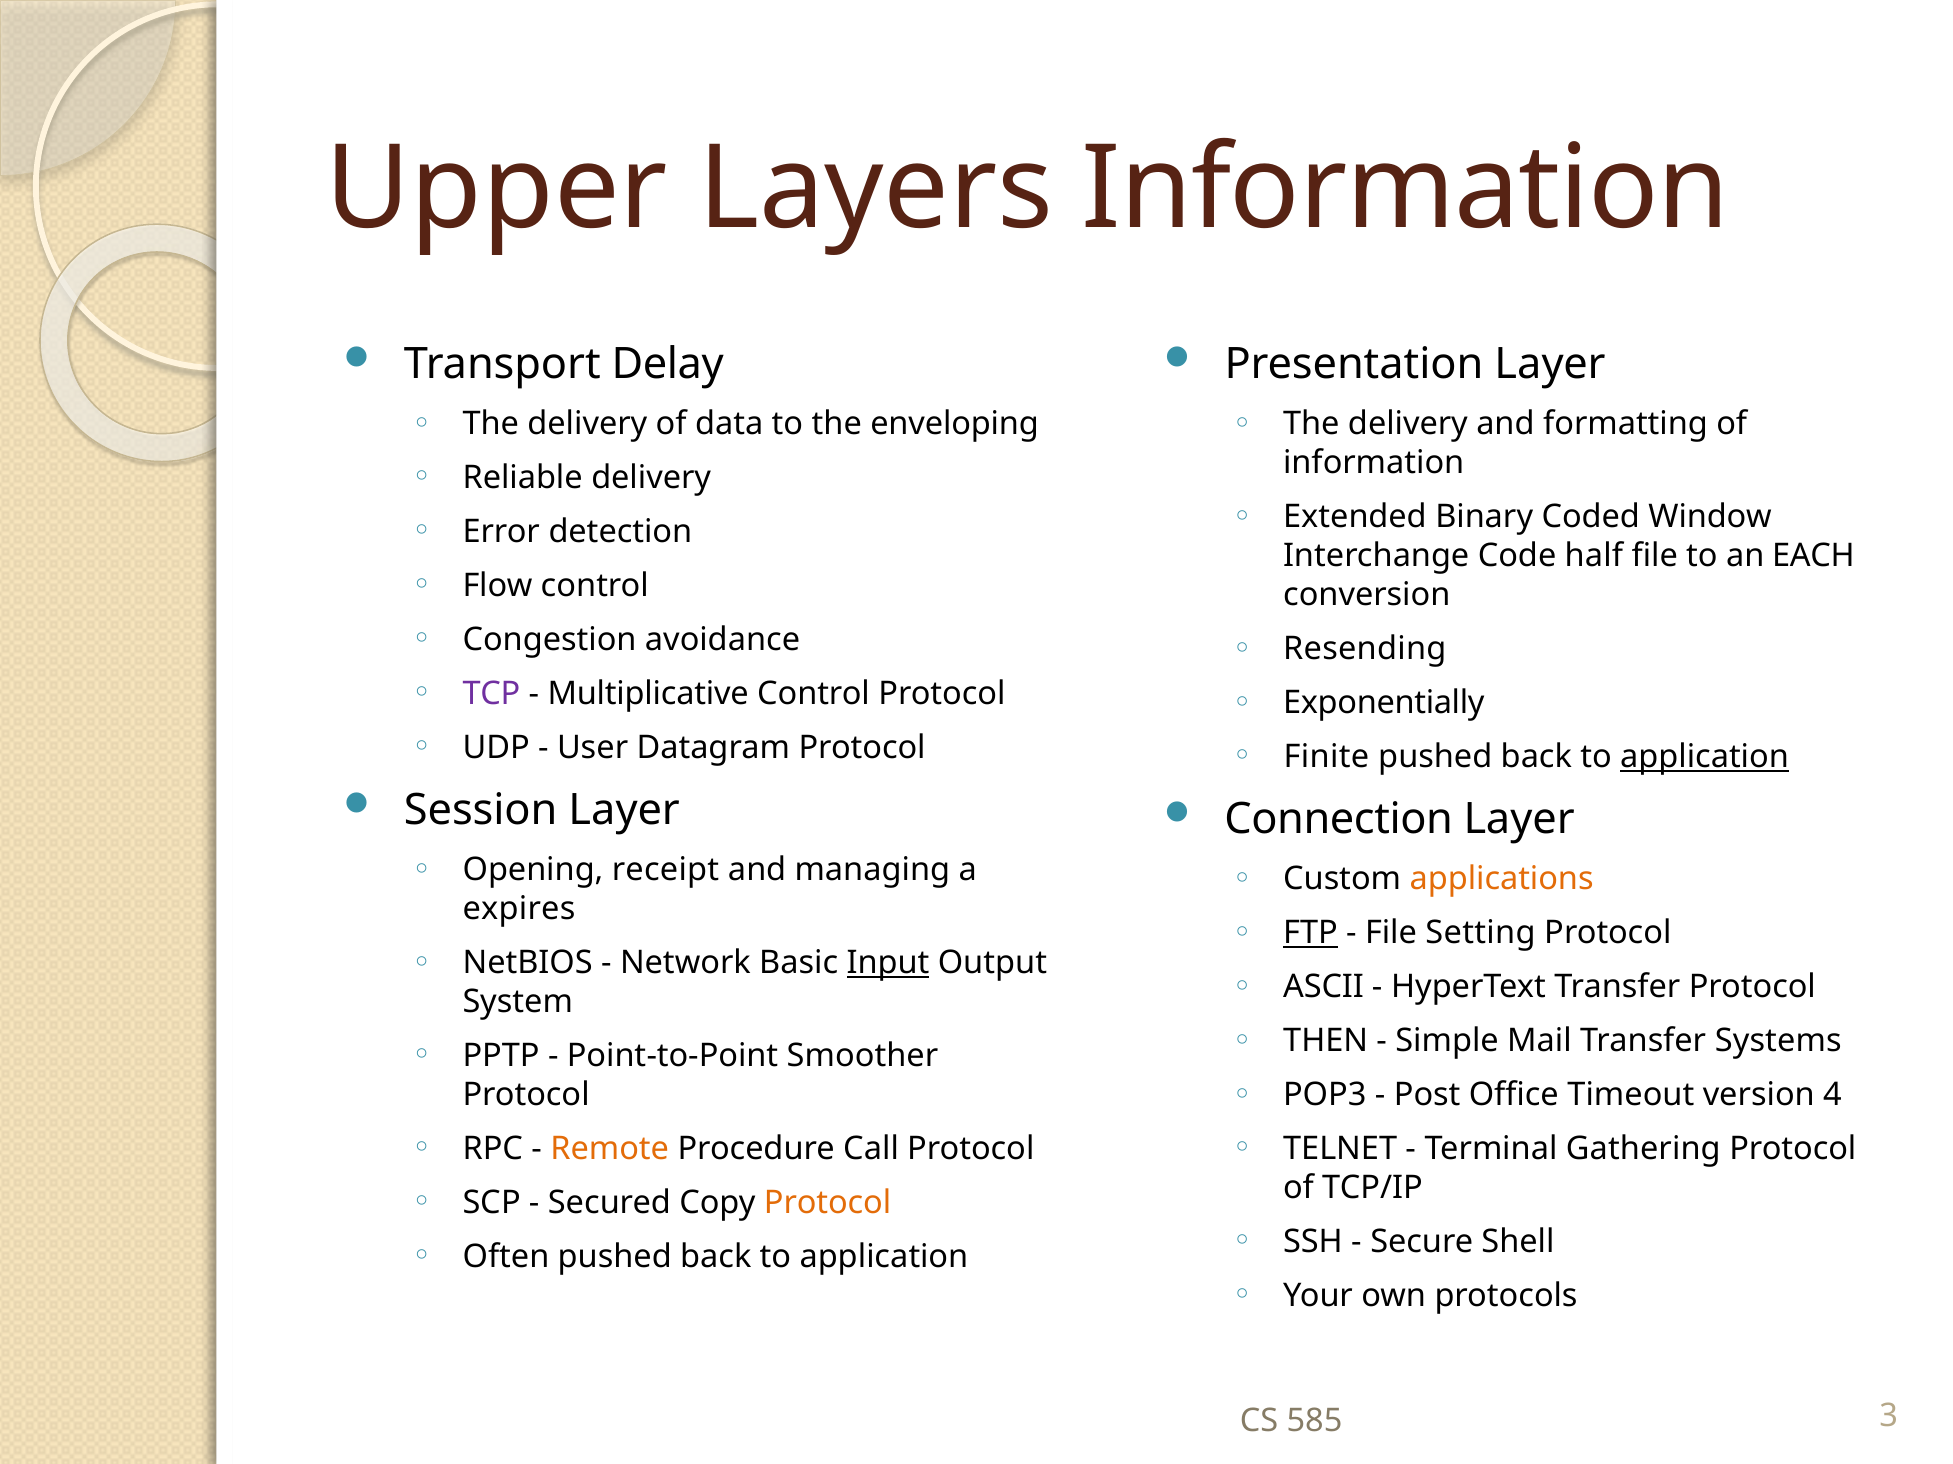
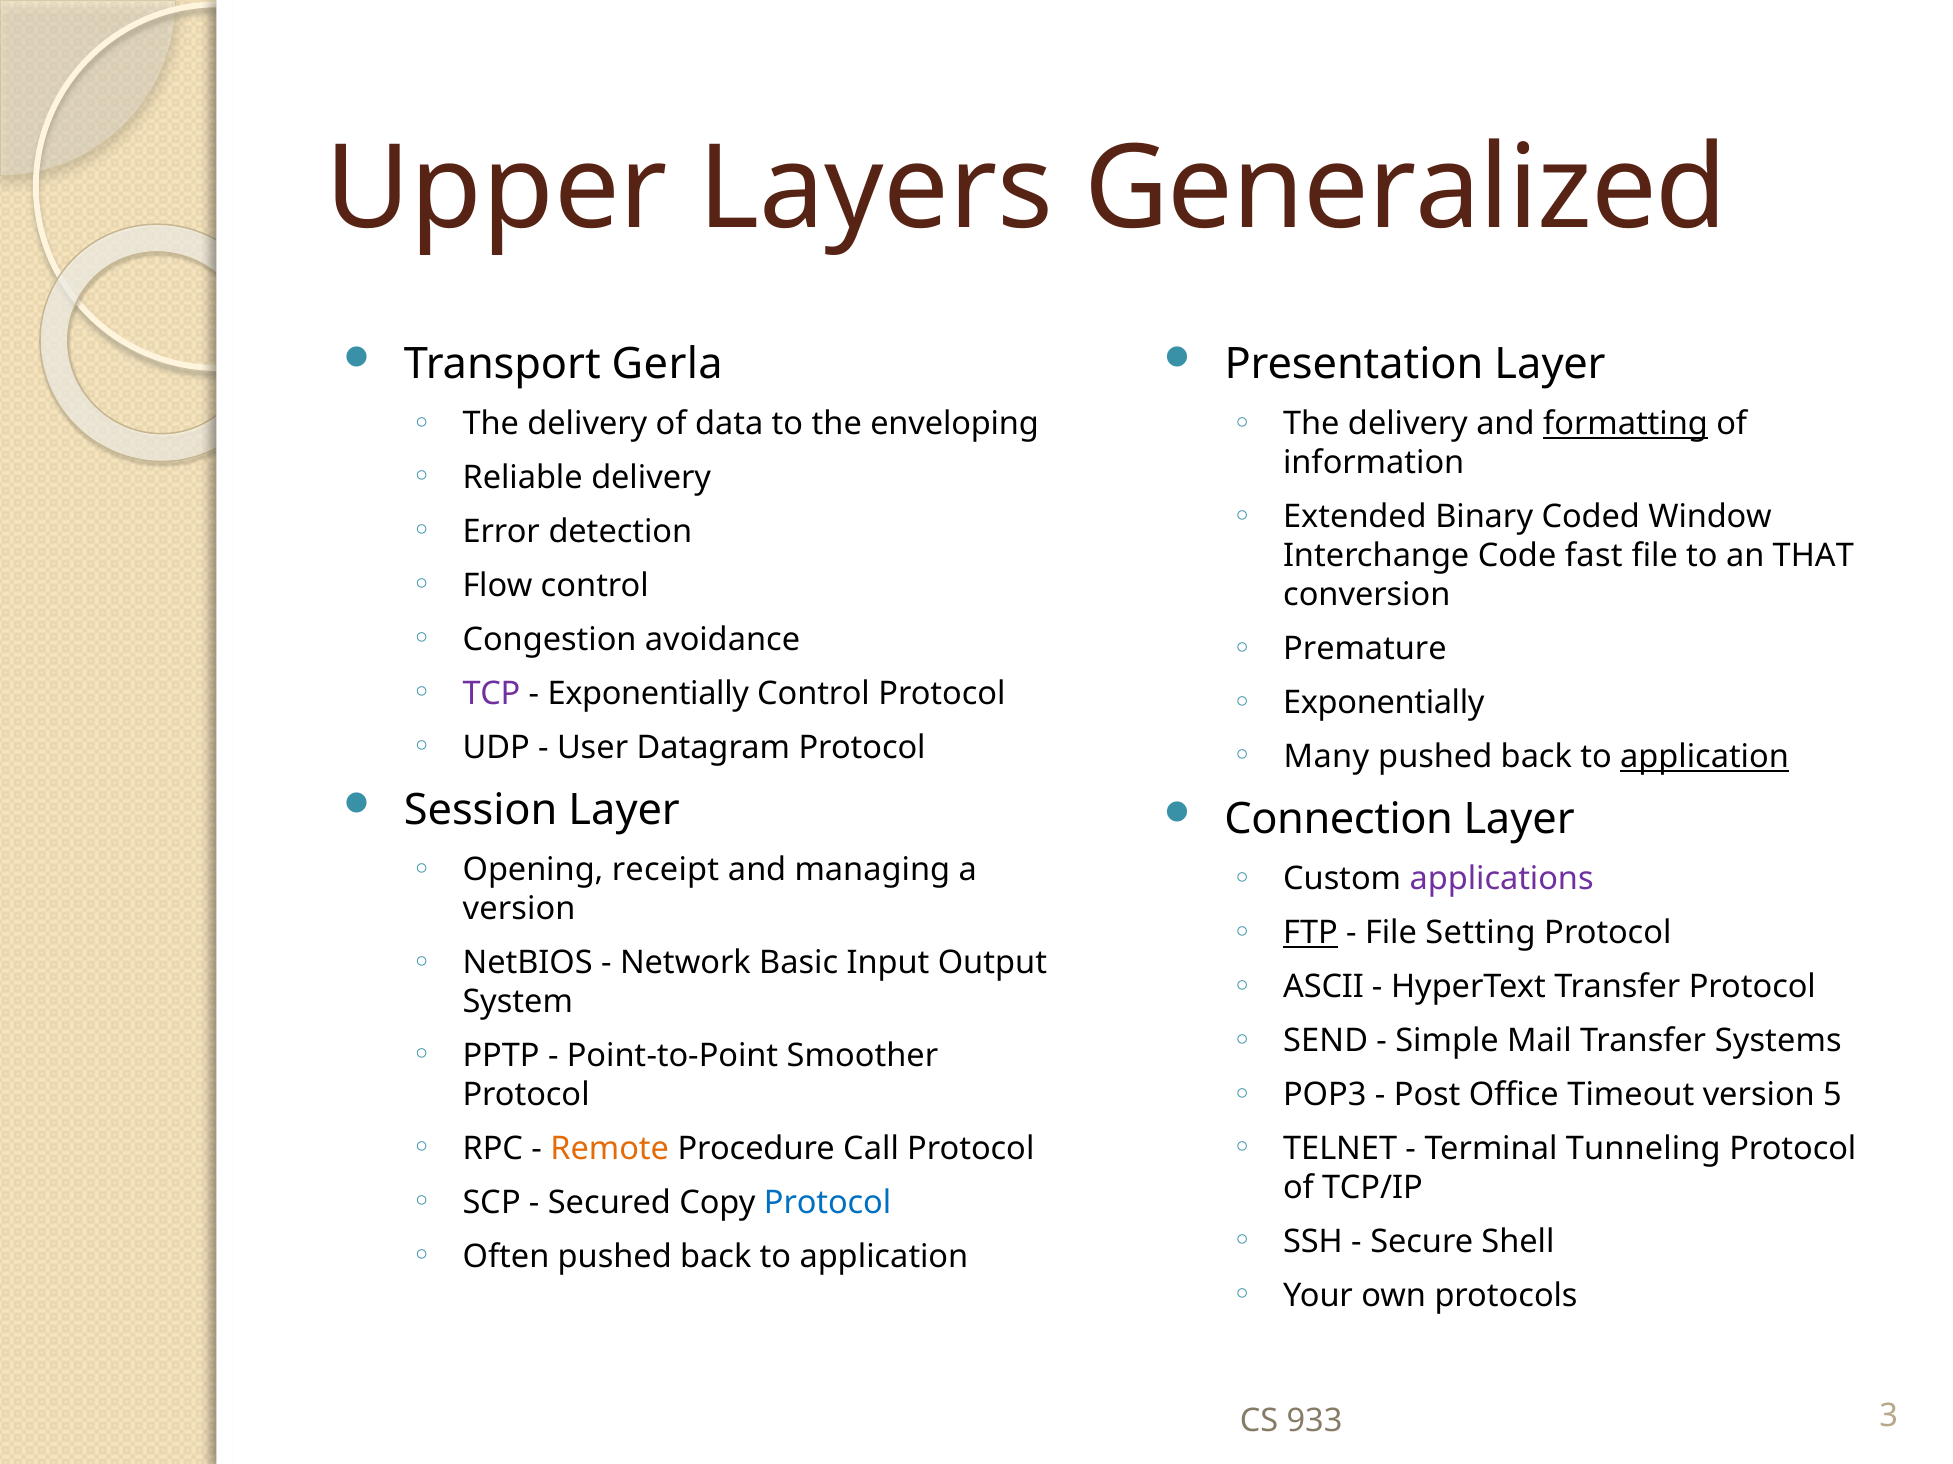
Layers Information: Information -> Generalized
Delay: Delay -> Gerla
formatting underline: none -> present
half: half -> fast
EACH: EACH -> THAT
Resending: Resending -> Premature
Multiplicative at (648, 694): Multiplicative -> Exponentially
Finite: Finite -> Many
applications colour: orange -> purple
expires at (519, 909): expires -> version
Input underline: present -> none
THEN: THEN -> SEND
4: 4 -> 5
Gathering: Gathering -> Tunneling
Protocol at (828, 1203) colour: orange -> blue
585: 585 -> 933
